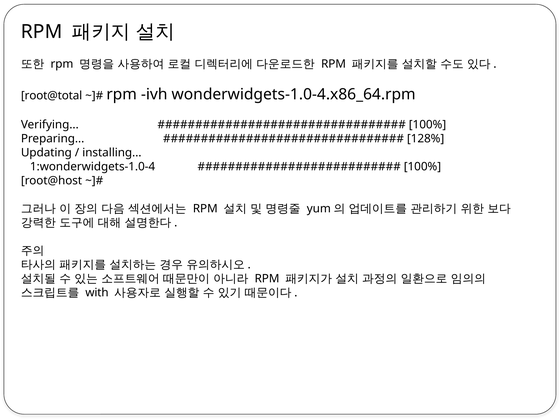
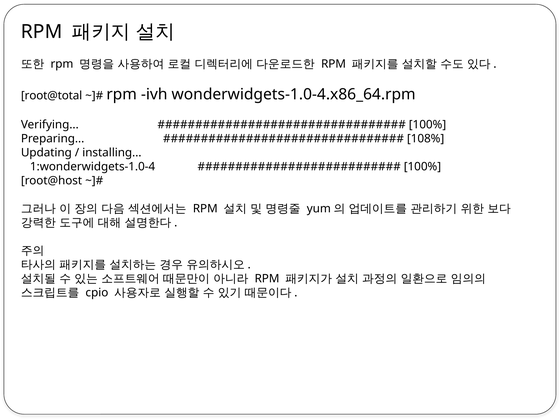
128%: 128% -> 108%
with: with -> cpio
